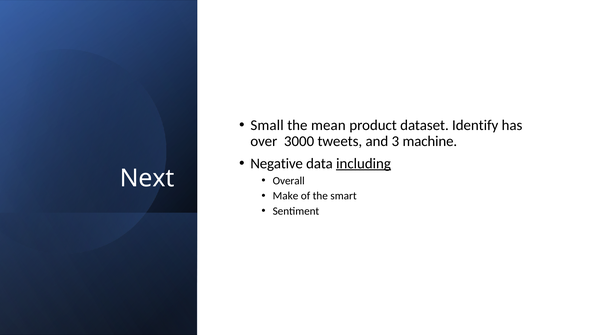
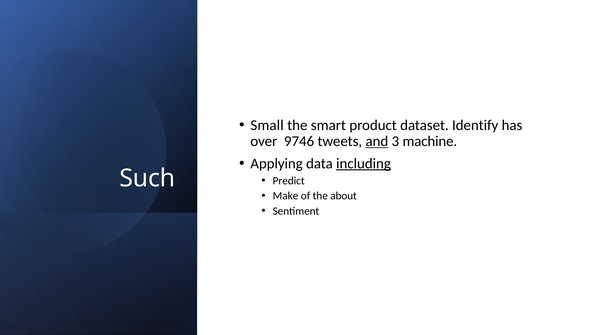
mean: mean -> smart
3000: 3000 -> 9746
and underline: none -> present
Negative: Negative -> Applying
Next: Next -> Such
Overall: Overall -> Predict
smart: smart -> about
